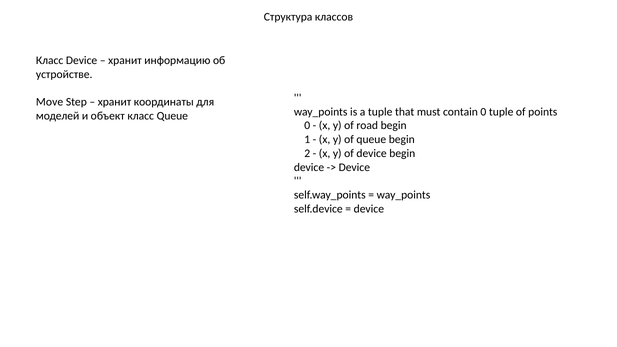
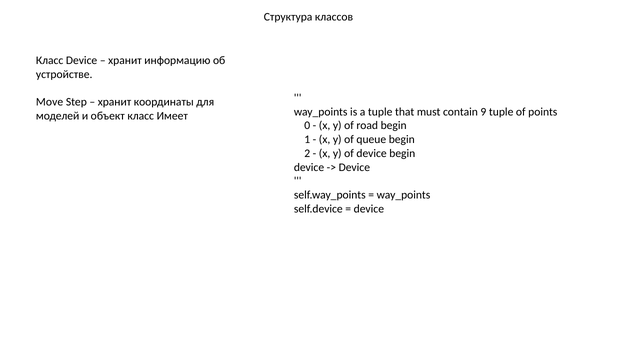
contain 0: 0 -> 9
класс Queue: Queue -> Имеет
